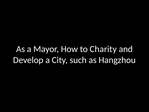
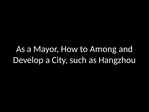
Charity: Charity -> Among
